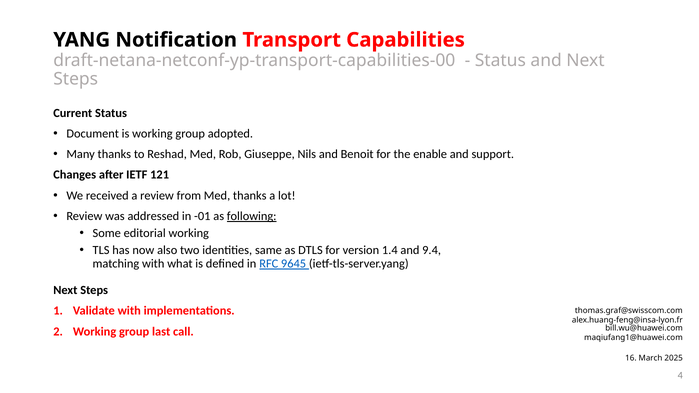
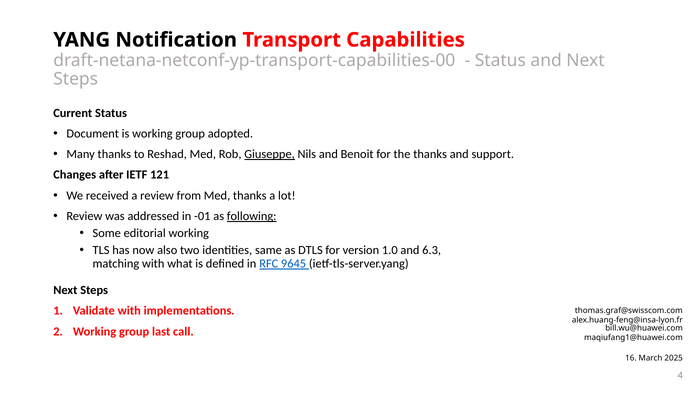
Giuseppe underline: none -> present
the enable: enable -> thanks
1.4: 1.4 -> 1.0
9.4: 9.4 -> 6.3
